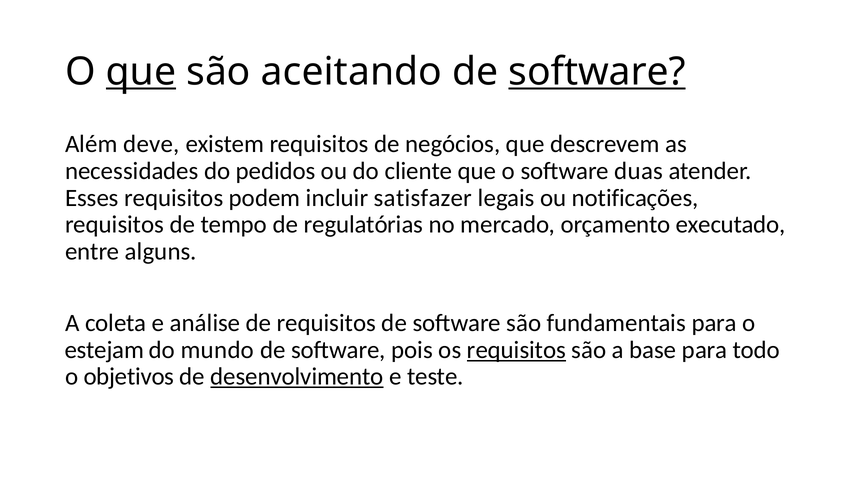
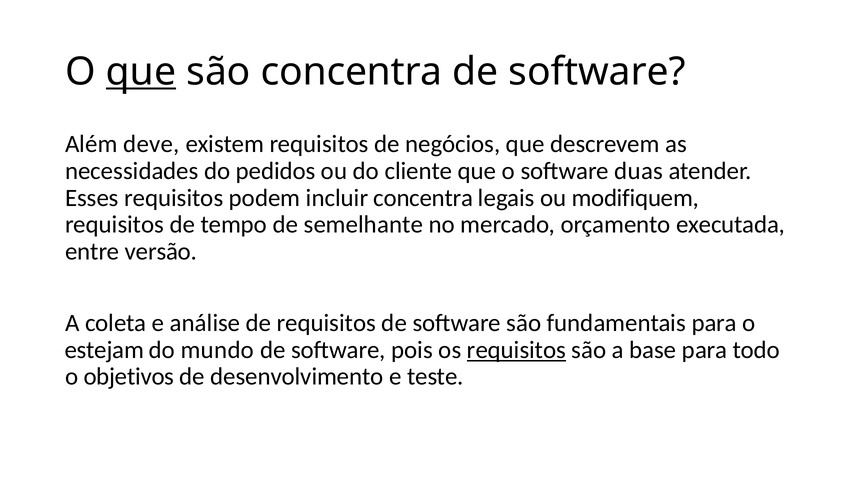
são aceitando: aceitando -> concentra
software at (597, 72) underline: present -> none
incluir satisfazer: satisfazer -> concentra
notificações: notificações -> modifiquem
regulatórias: regulatórias -> semelhante
executado: executado -> executada
alguns: alguns -> versão
desenvolvimento underline: present -> none
